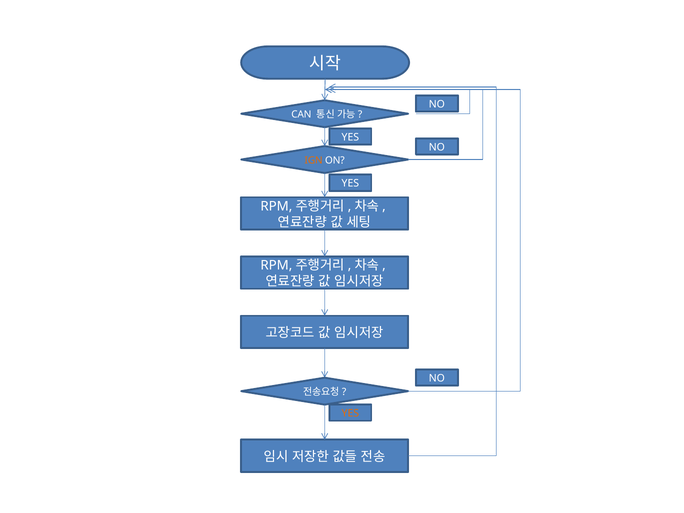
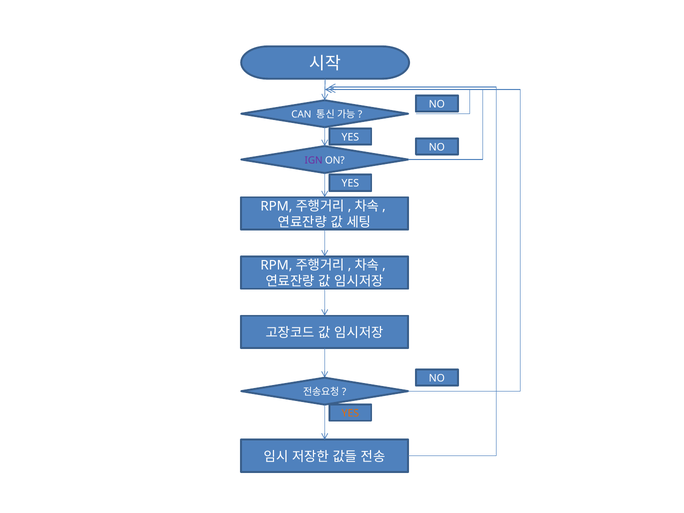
IGN colour: orange -> purple
